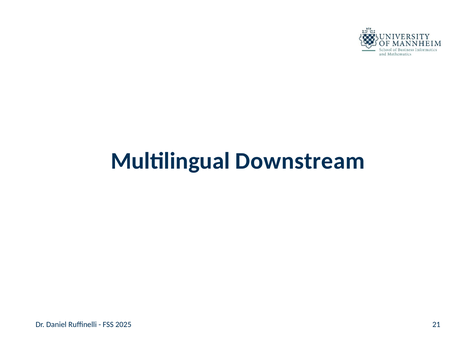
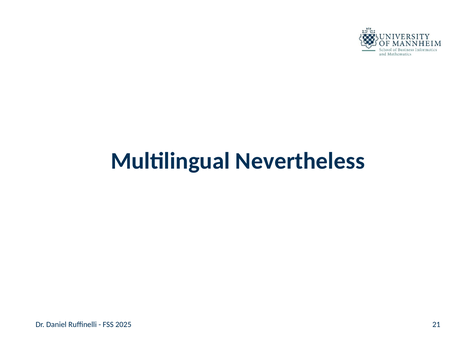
Downstream: Downstream -> Nevertheless
